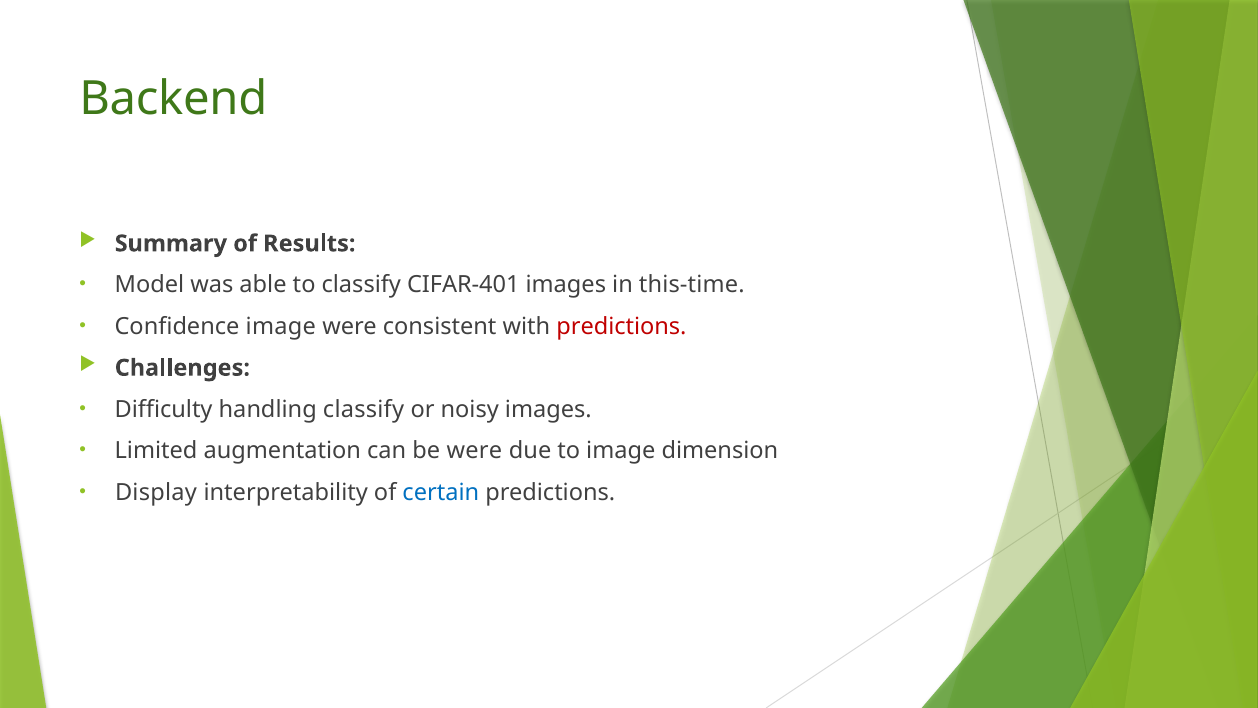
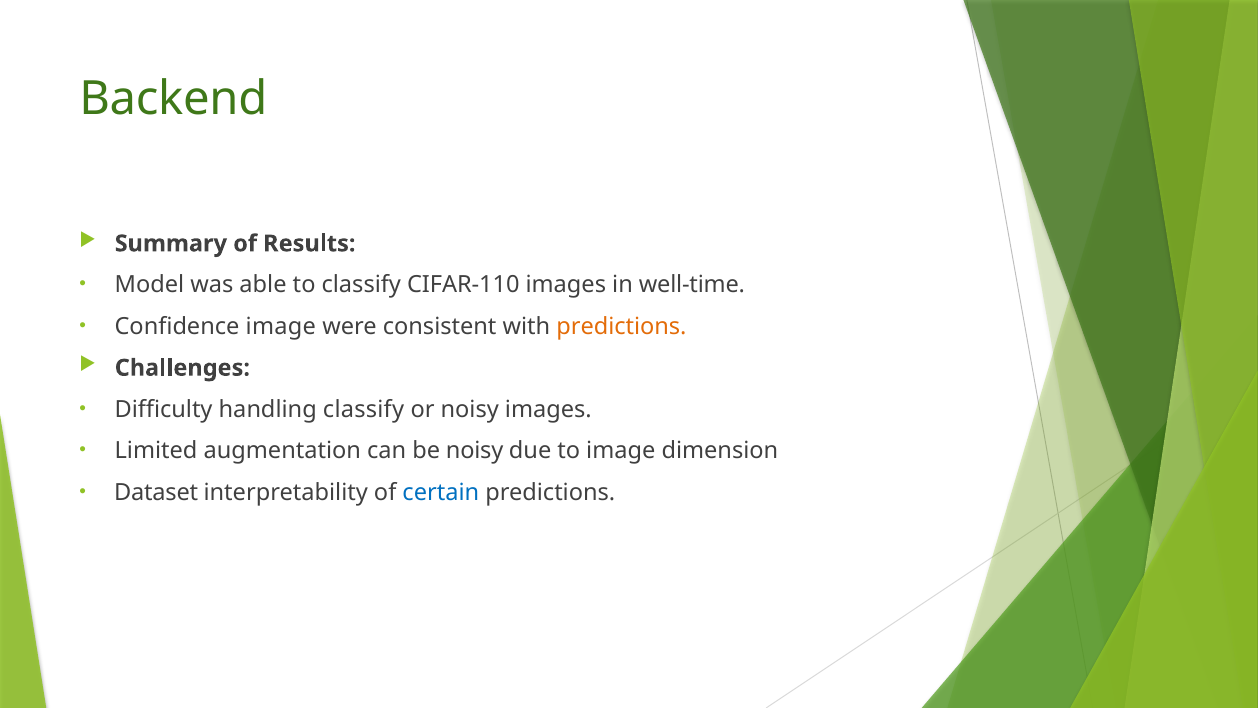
CIFAR-401: CIFAR-401 -> CIFAR-110
this-time: this-time -> well-time
predictions at (621, 326) colour: red -> orange
be were: were -> noisy
Display: Display -> Dataset
